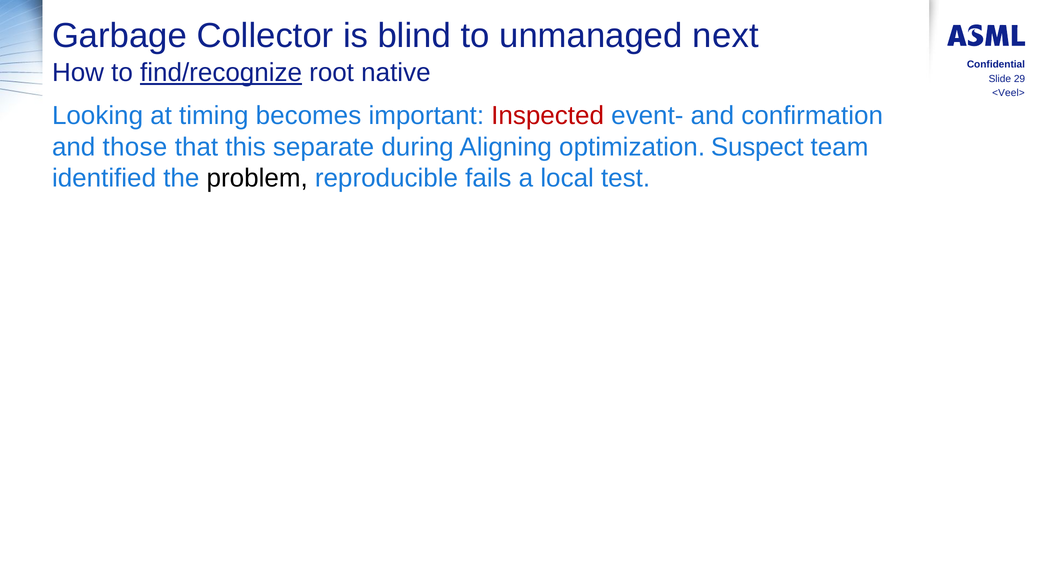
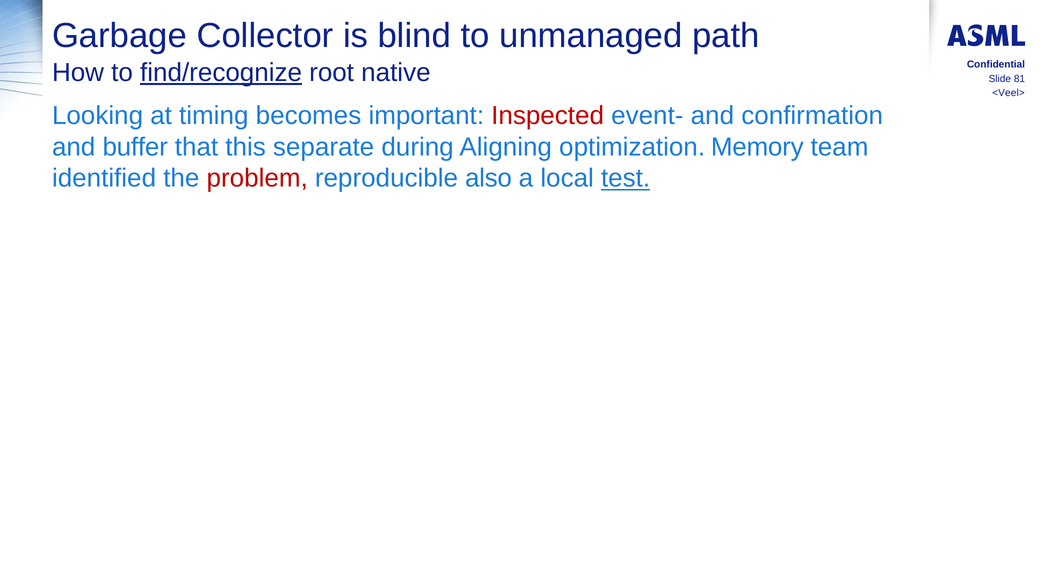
next: next -> path
29: 29 -> 81
those: those -> buffer
Suspect: Suspect -> Memory
problem colour: black -> red
fails: fails -> also
test underline: none -> present
